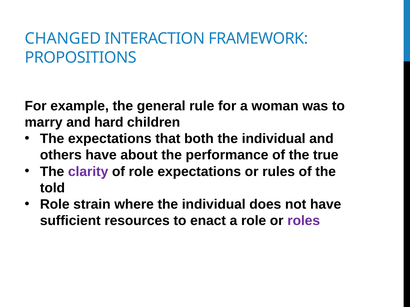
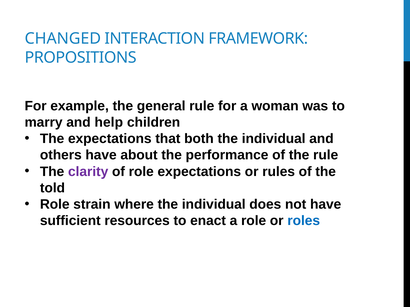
hard: hard -> help
the true: true -> rule
roles colour: purple -> blue
